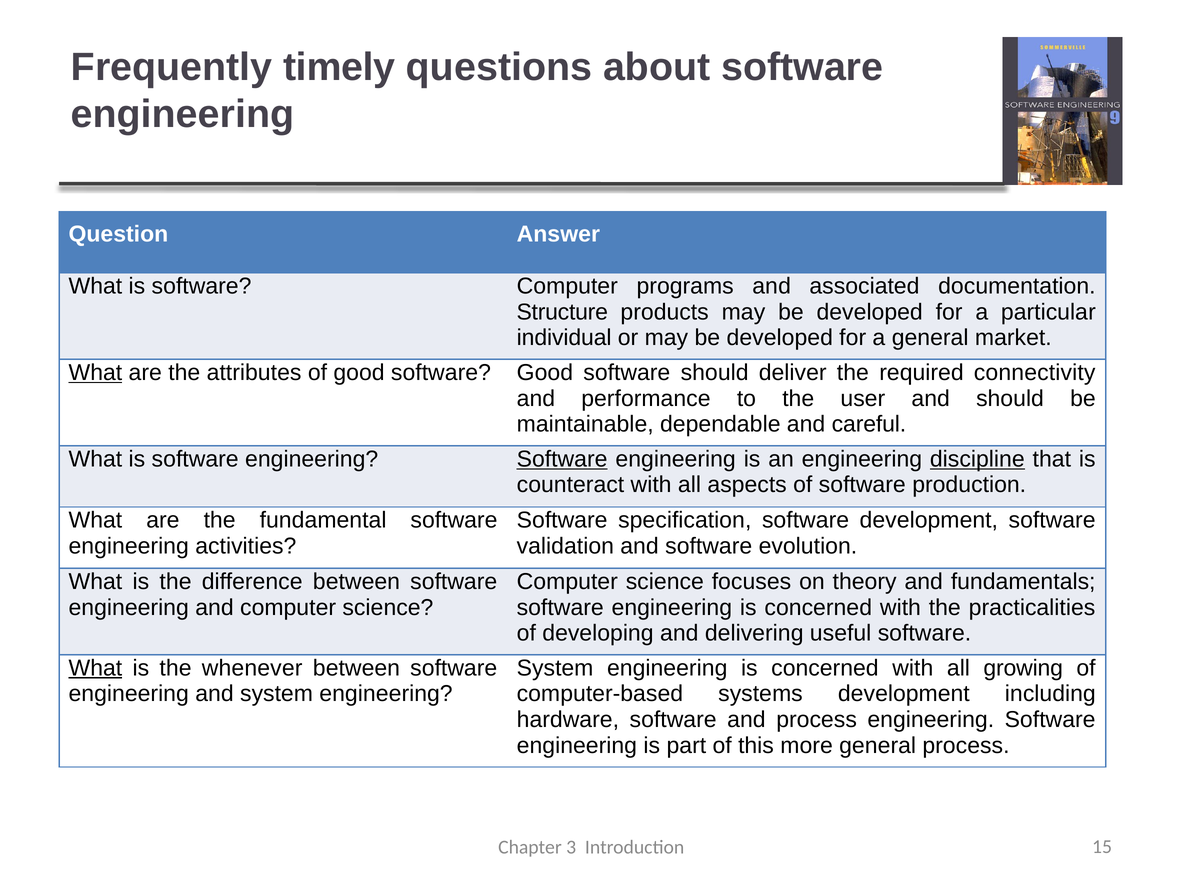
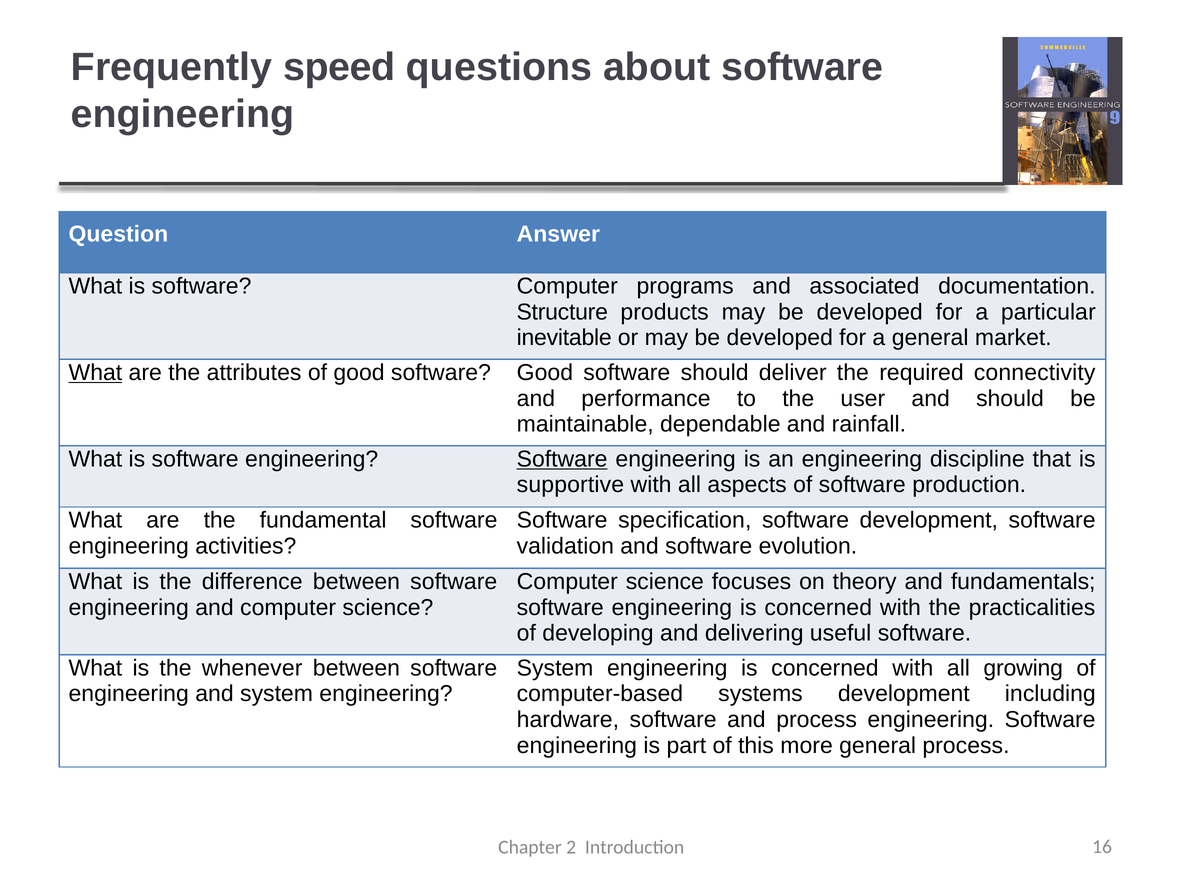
timely: timely -> speed
individual: individual -> inevitable
careful: careful -> rainfall
discipline underline: present -> none
counteract: counteract -> supportive
What at (95, 668) underline: present -> none
3: 3 -> 2
15: 15 -> 16
